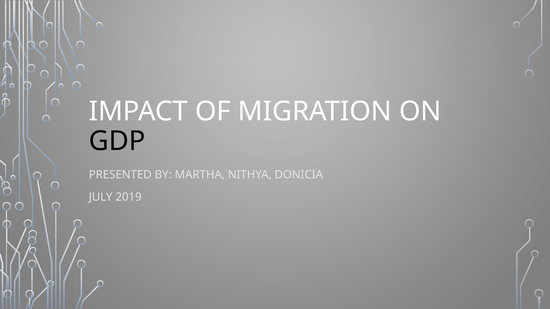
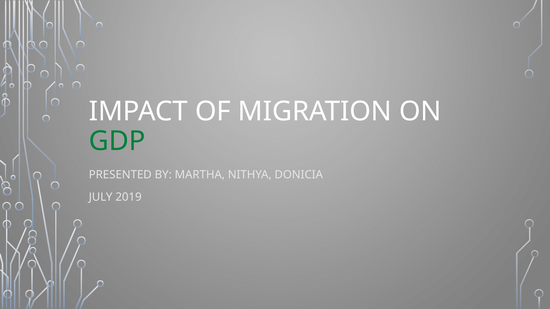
GDP colour: black -> green
